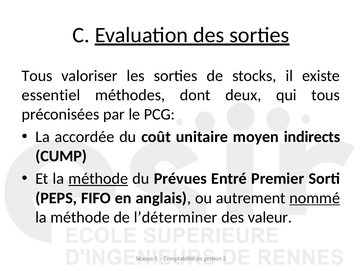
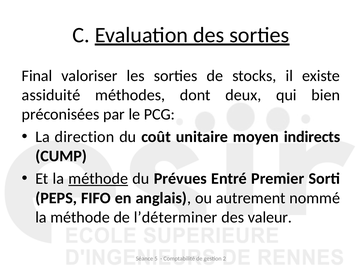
Tous at (37, 76): Tous -> Final
essentiel: essentiel -> assiduité
qui tous: tous -> bien
accordée: accordée -> direction
nommé underline: present -> none
